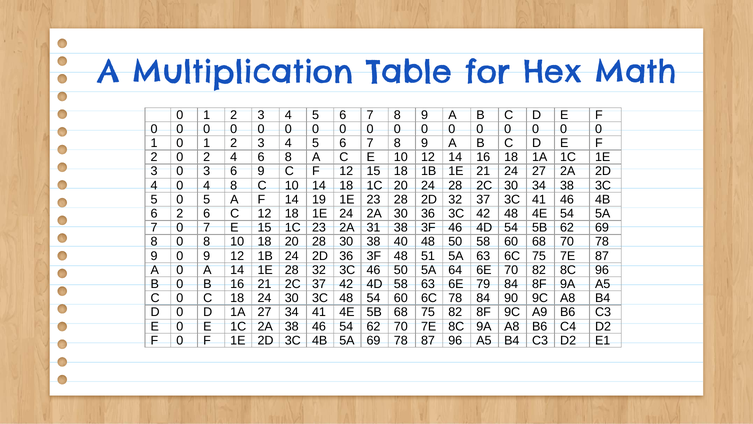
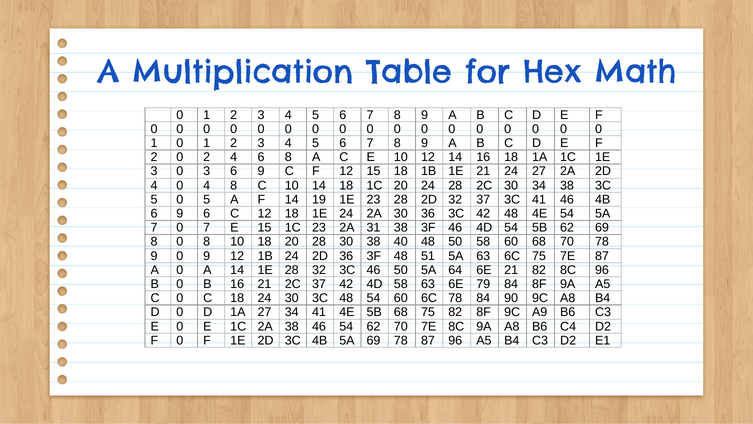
2 at (180, 213): 2 -> 9
6E 70: 70 -> 21
